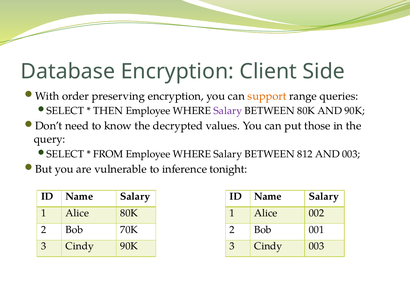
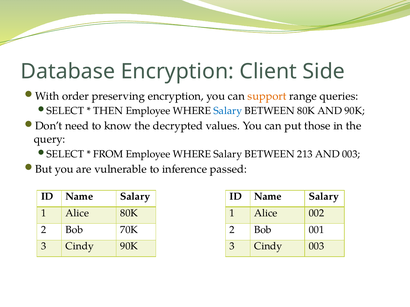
Salary at (228, 111) colour: purple -> blue
812: 812 -> 213
tonight: tonight -> passed
